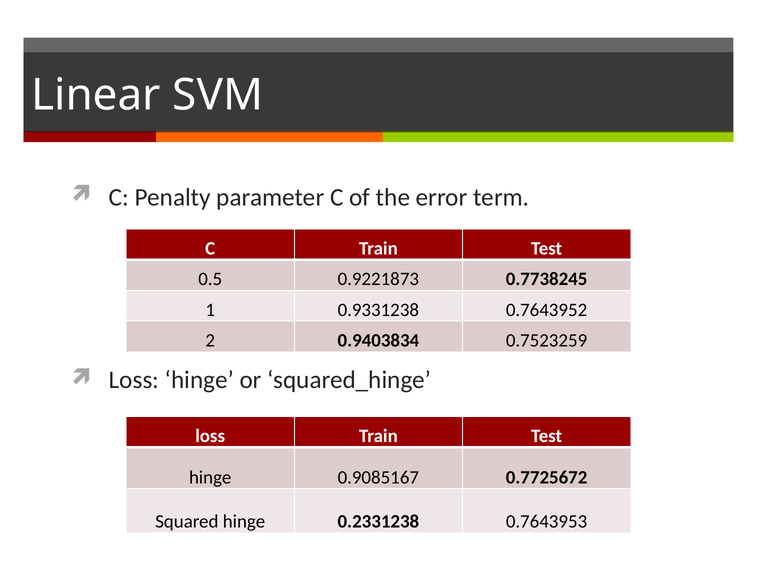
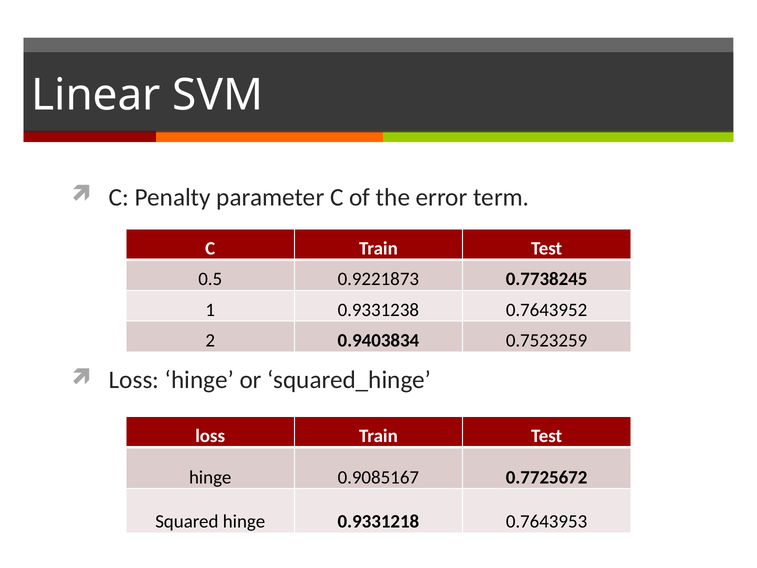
0.2331238: 0.2331238 -> 0.9331218
